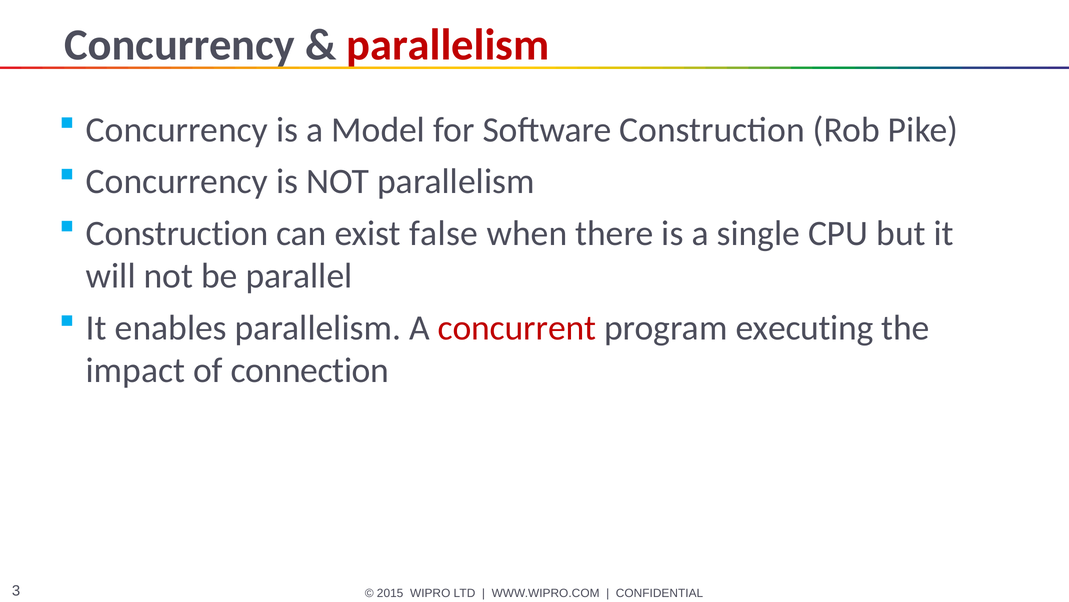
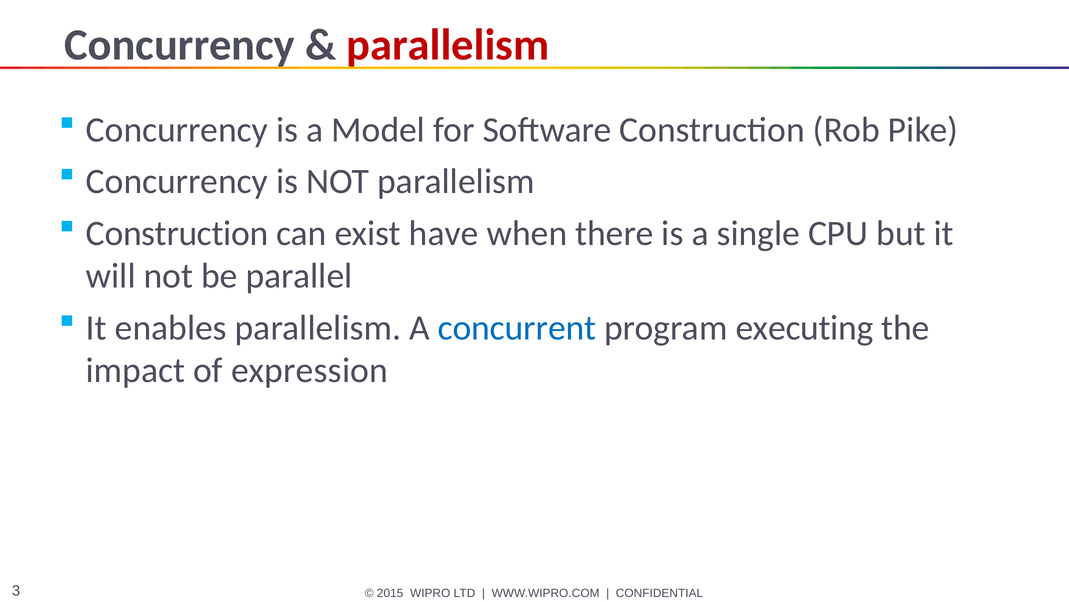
false: false -> have
concurrent colour: red -> blue
connection: connection -> expression
